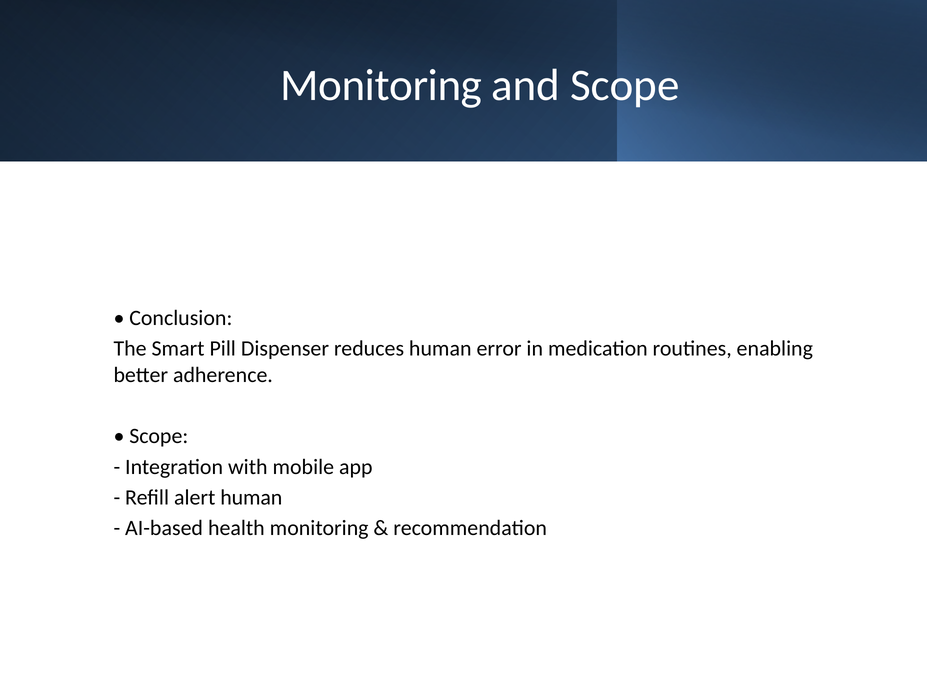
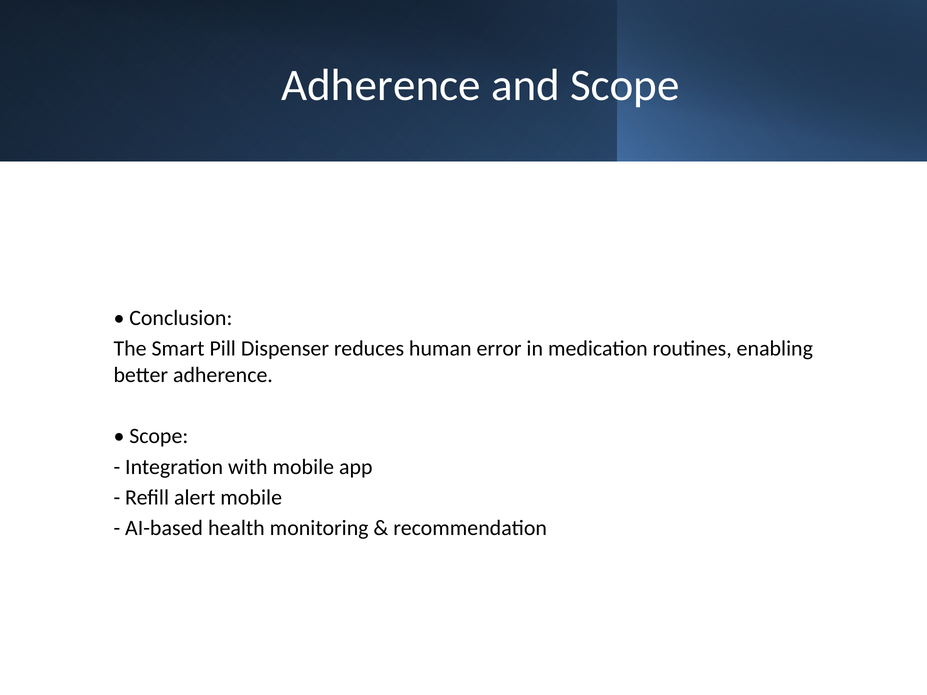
Monitoring at (381, 85): Monitoring -> Adherence
alert human: human -> mobile
